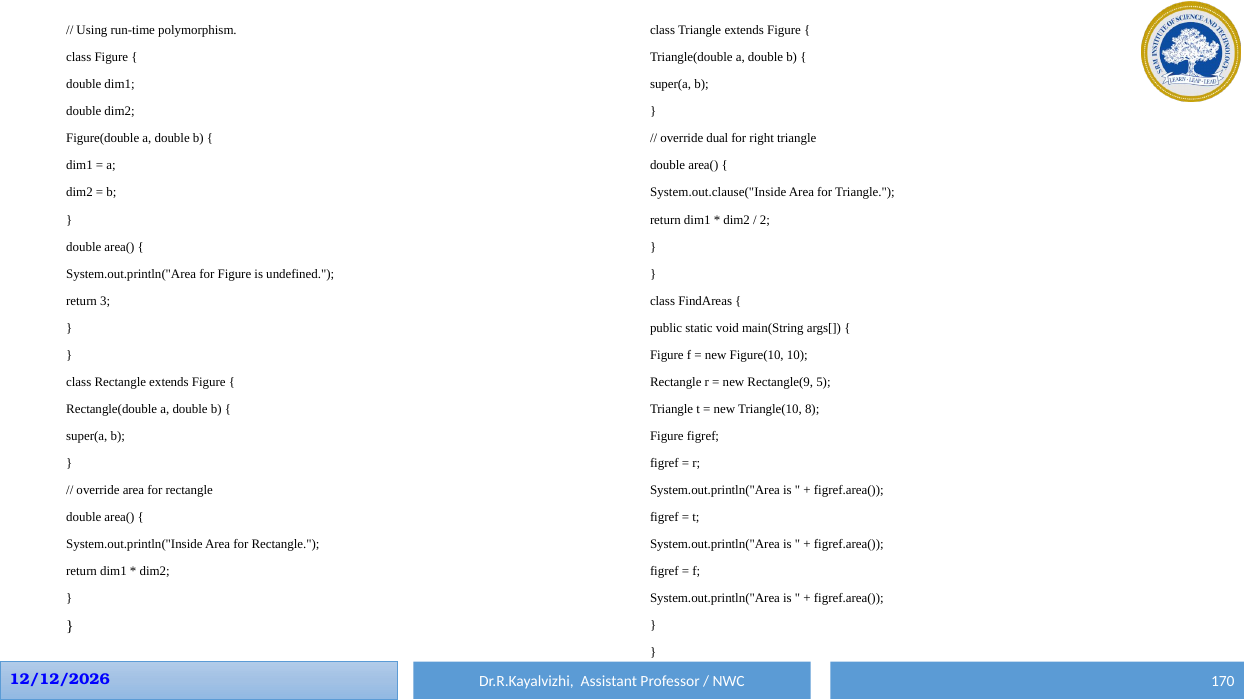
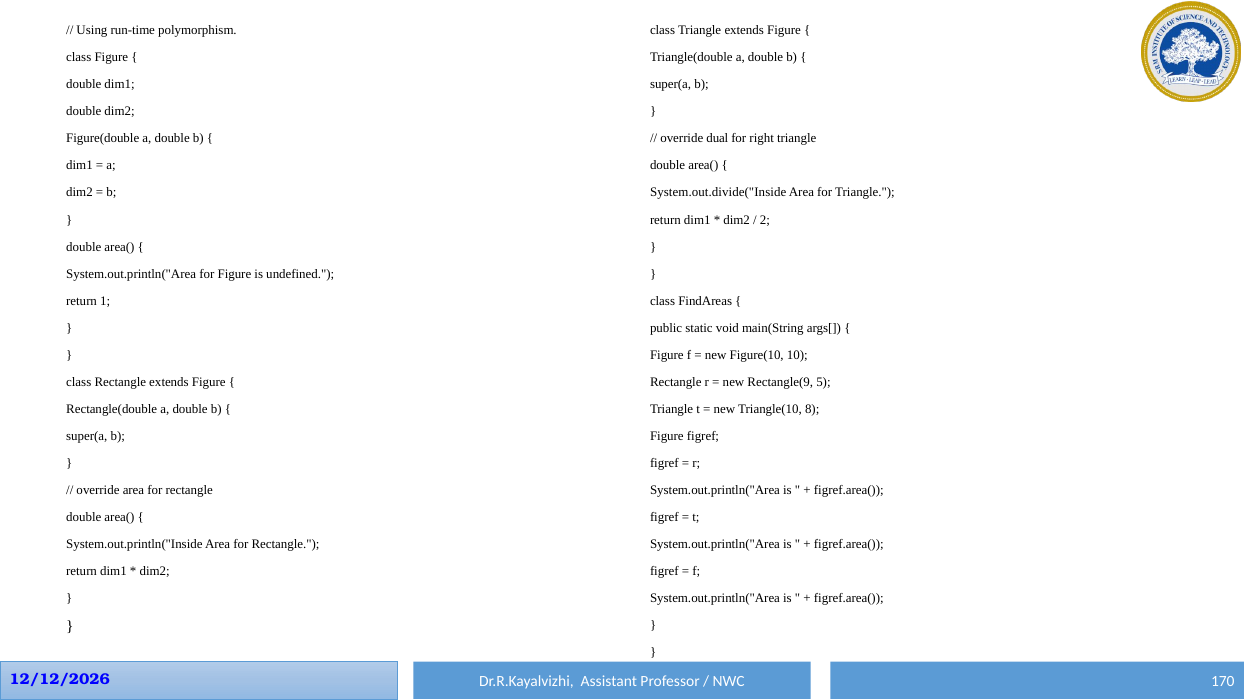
System.out.clause("Inside: System.out.clause("Inside -> System.out.divide("Inside
3: 3 -> 1
